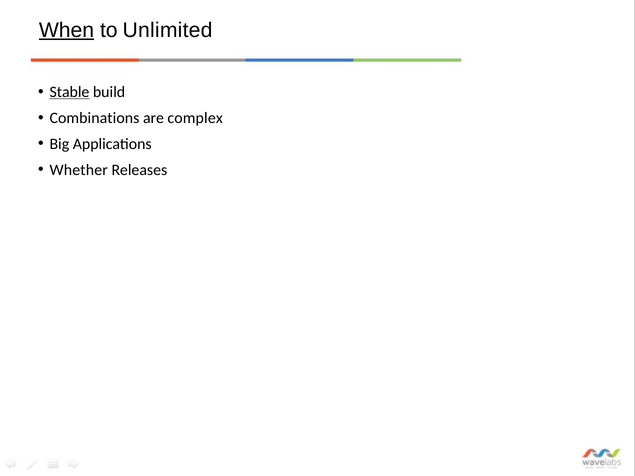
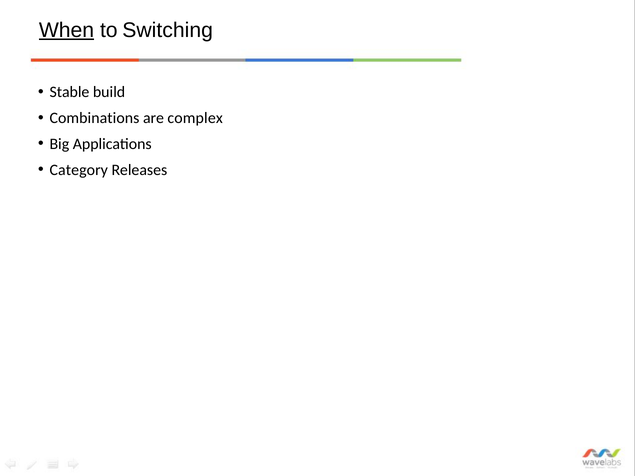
Unlimited: Unlimited -> Switching
Stable underline: present -> none
Whether: Whether -> Category
